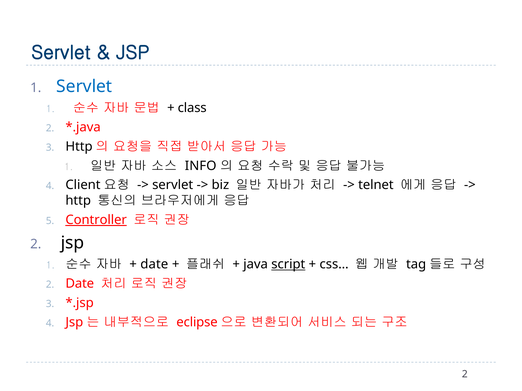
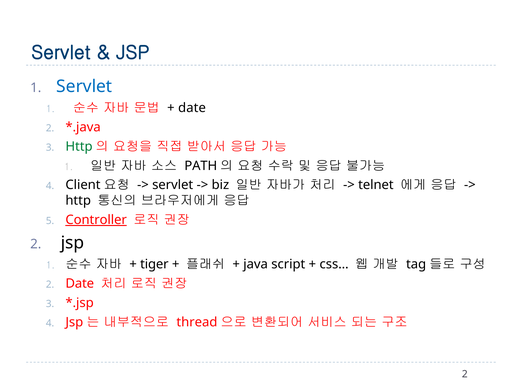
class at (192, 108): class -> date
Http at (79, 147) colour: black -> green
INFO: INFO -> PATH
date at (154, 265): date -> tiger
script underline: present -> none
eclipse: eclipse -> thread
